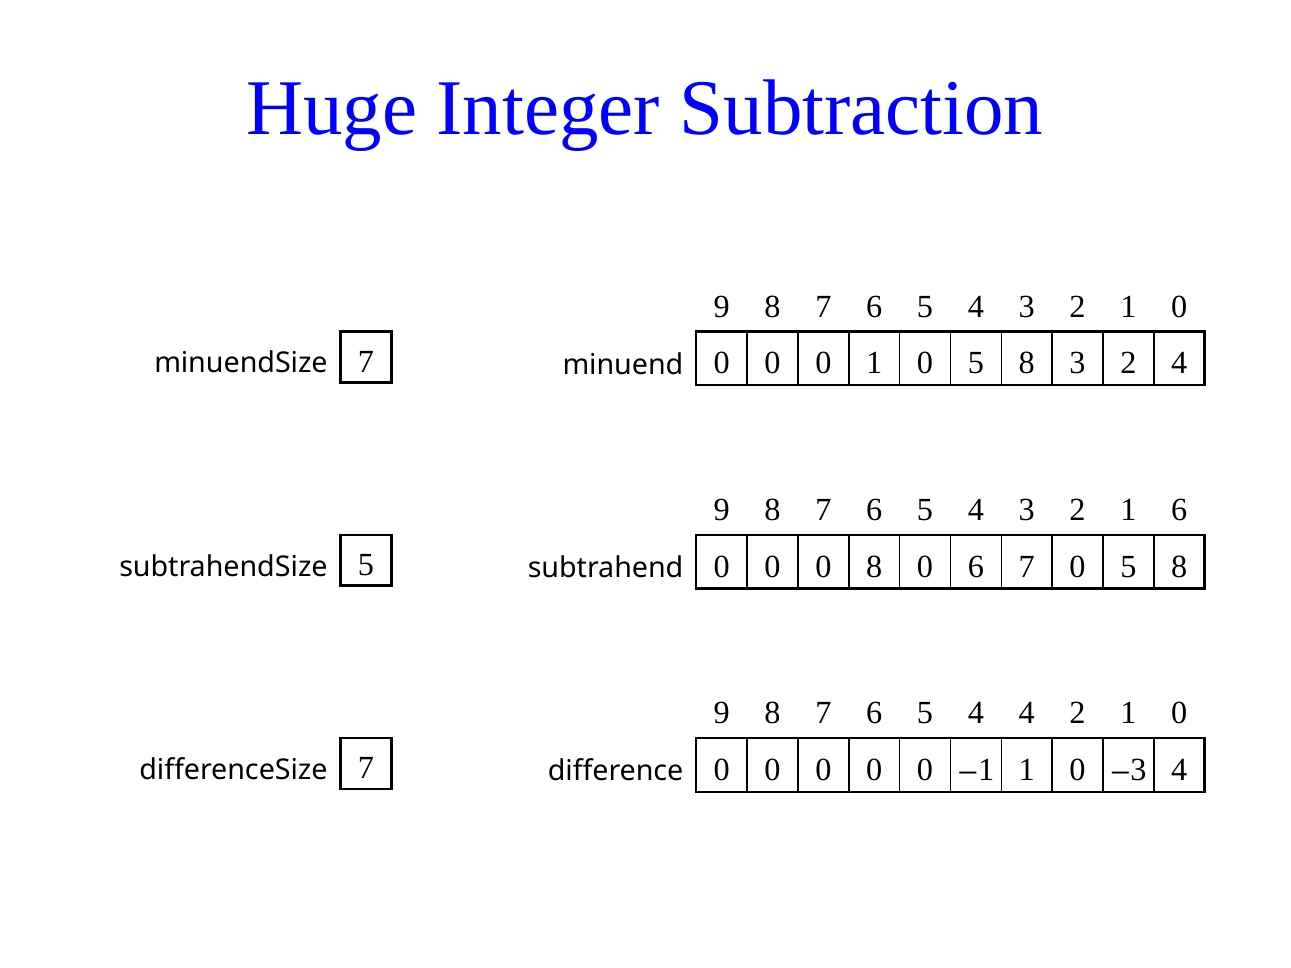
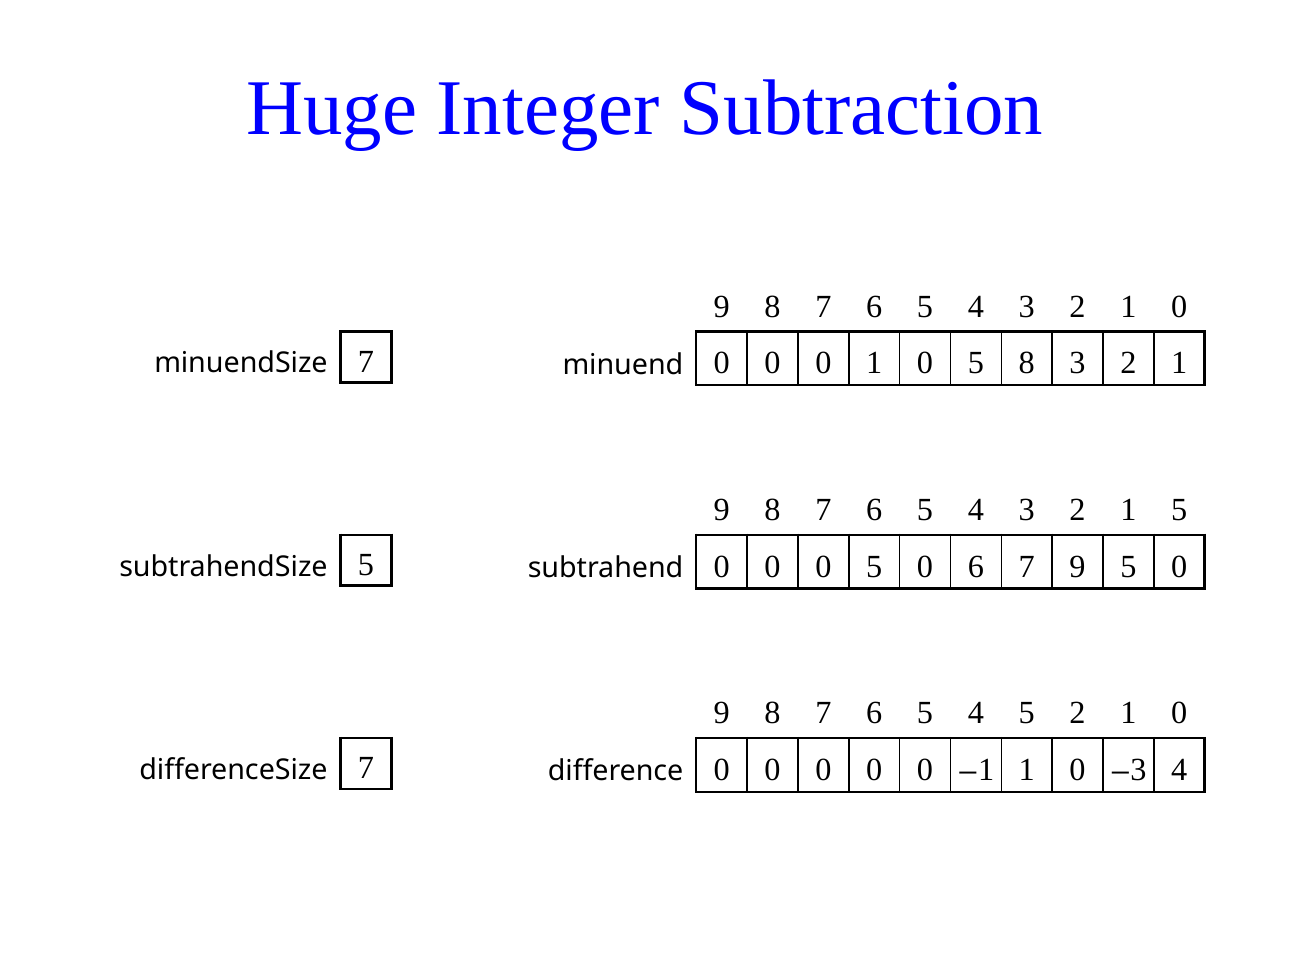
8 3 2 4: 4 -> 1
1 6: 6 -> 5
0 0 8: 8 -> 5
7 0: 0 -> 9
8 at (1179, 567): 8 -> 0
4 4: 4 -> 5
